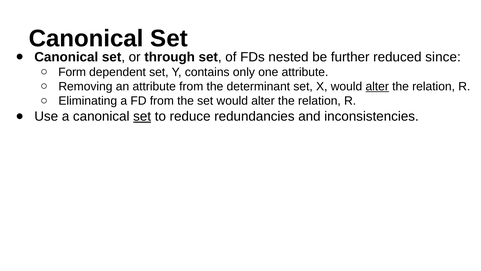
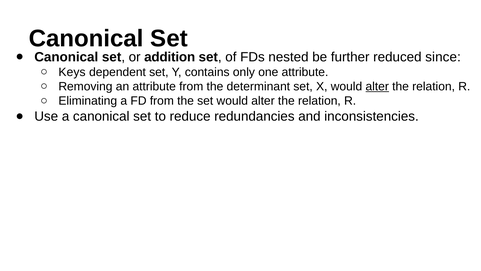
through: through -> addition
Form: Form -> Keys
set at (142, 116) underline: present -> none
